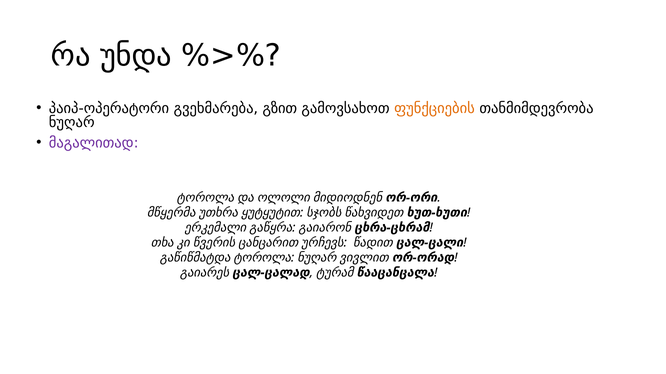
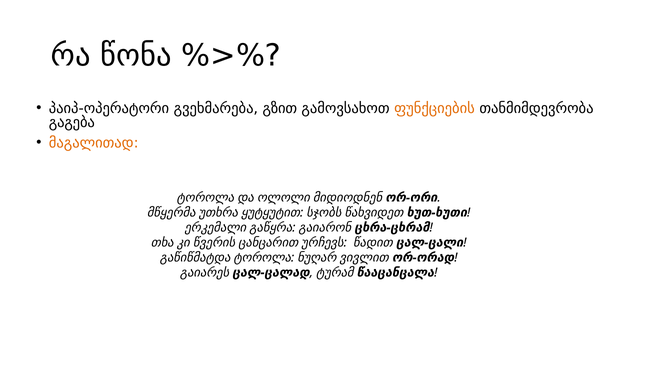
უნდა: უნდა -> წონა
ნუღარ at (72, 123): ნუღარ -> გაგება
მაგალითად colour: purple -> orange
